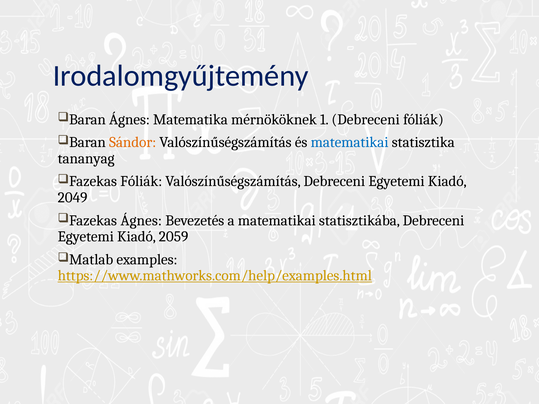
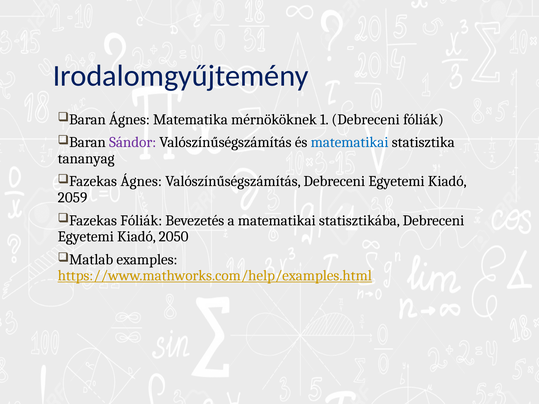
Sándor colour: orange -> purple
Fóliák at (141, 181): Fóliák -> Ágnes
2049: 2049 -> 2059
Ágnes at (141, 221): Ágnes -> Fóliák
2059: 2059 -> 2050
